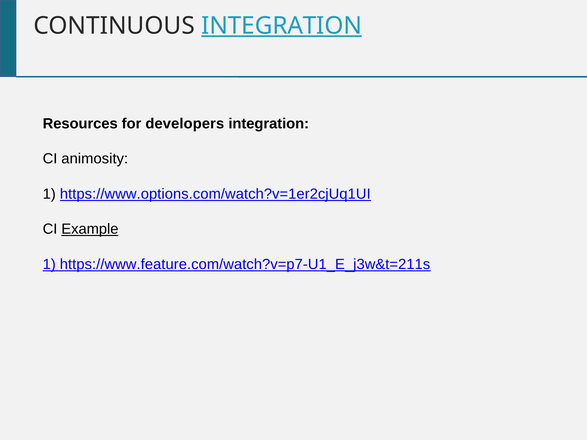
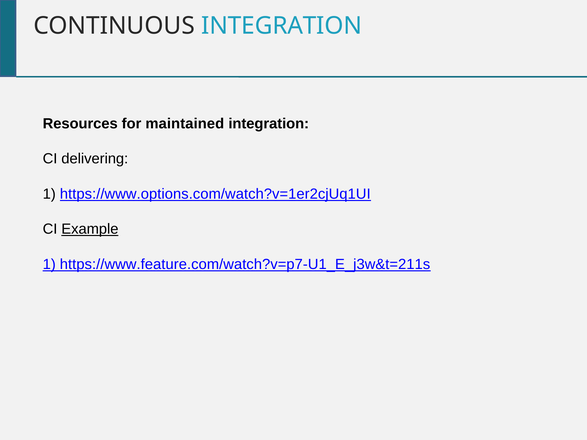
INTEGRATION at (282, 26) underline: present -> none
developers: developers -> maintained
animosity: animosity -> delivering
